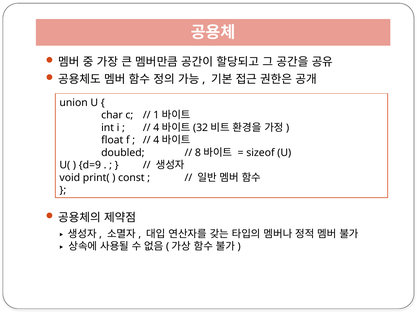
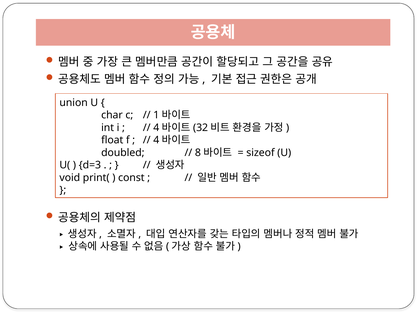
d=9: d=9 -> d=3
